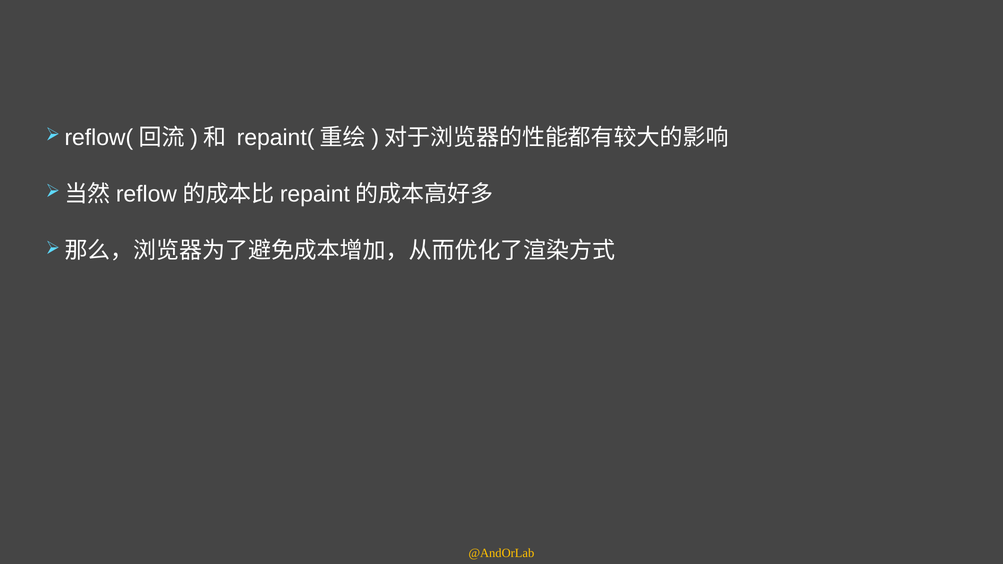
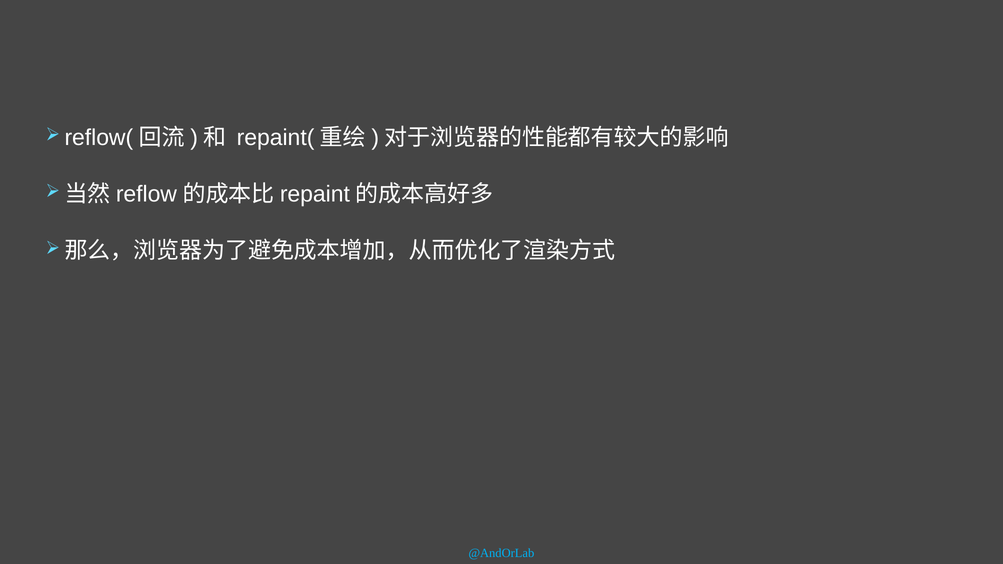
@AndOrLab colour: yellow -> light blue
